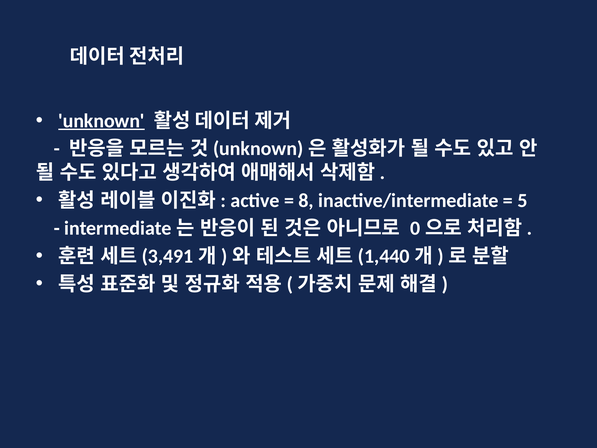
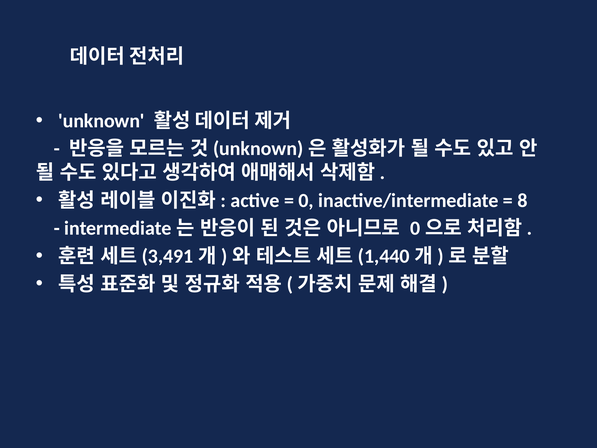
unknown underline: present -> none
8: 8 -> 0
5: 5 -> 8
